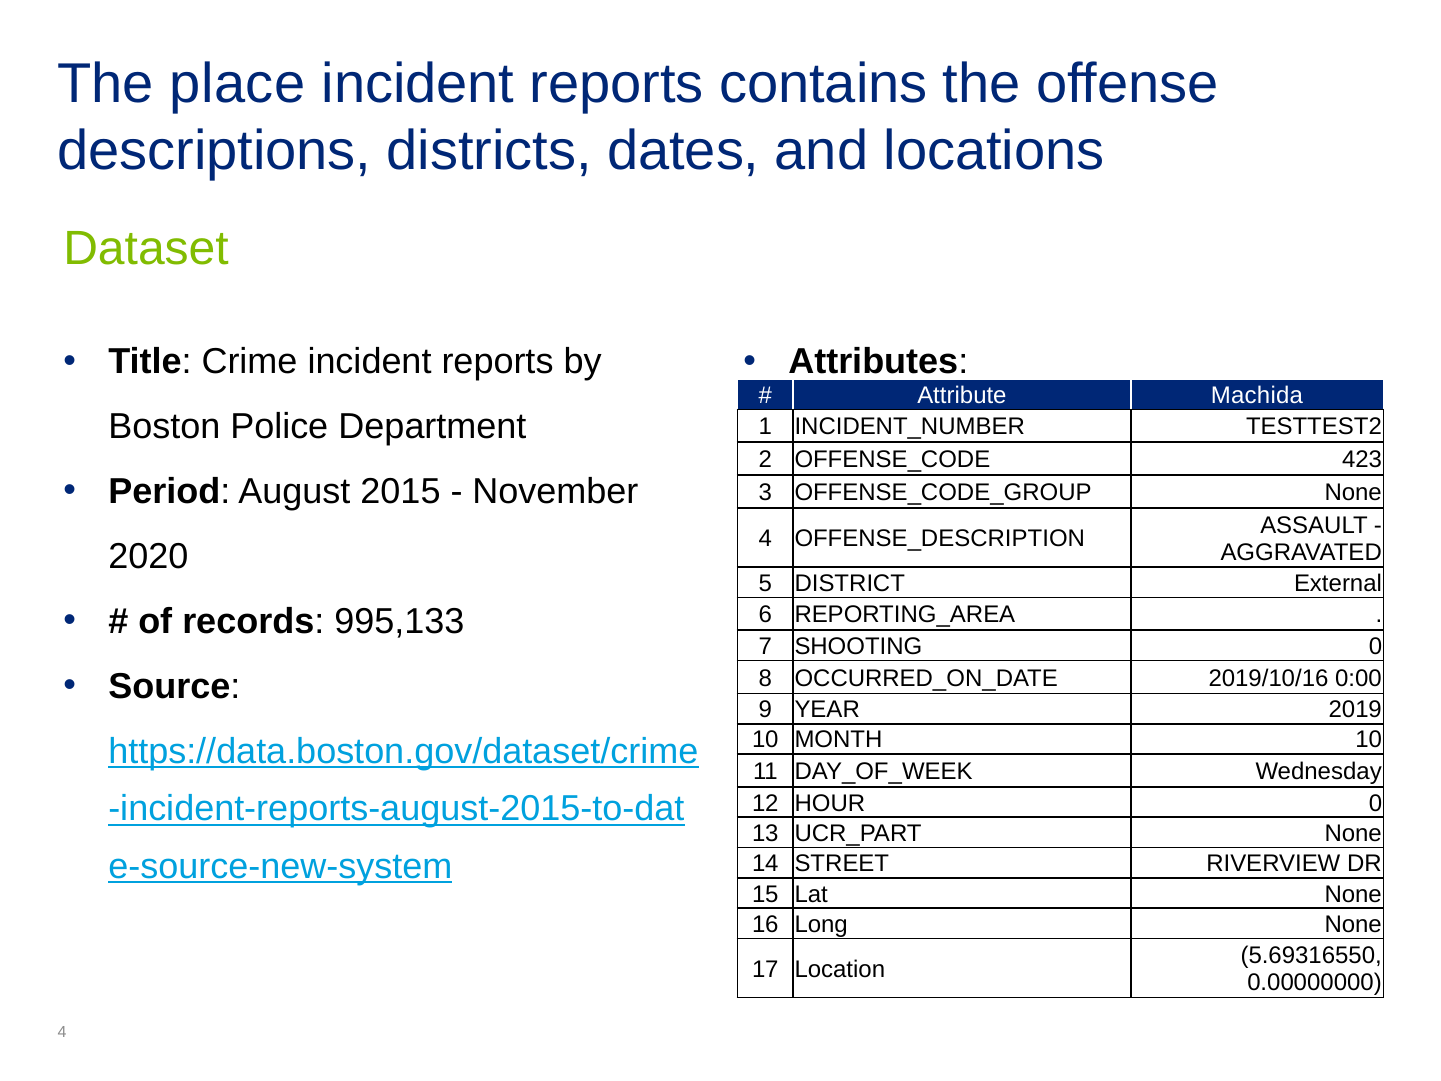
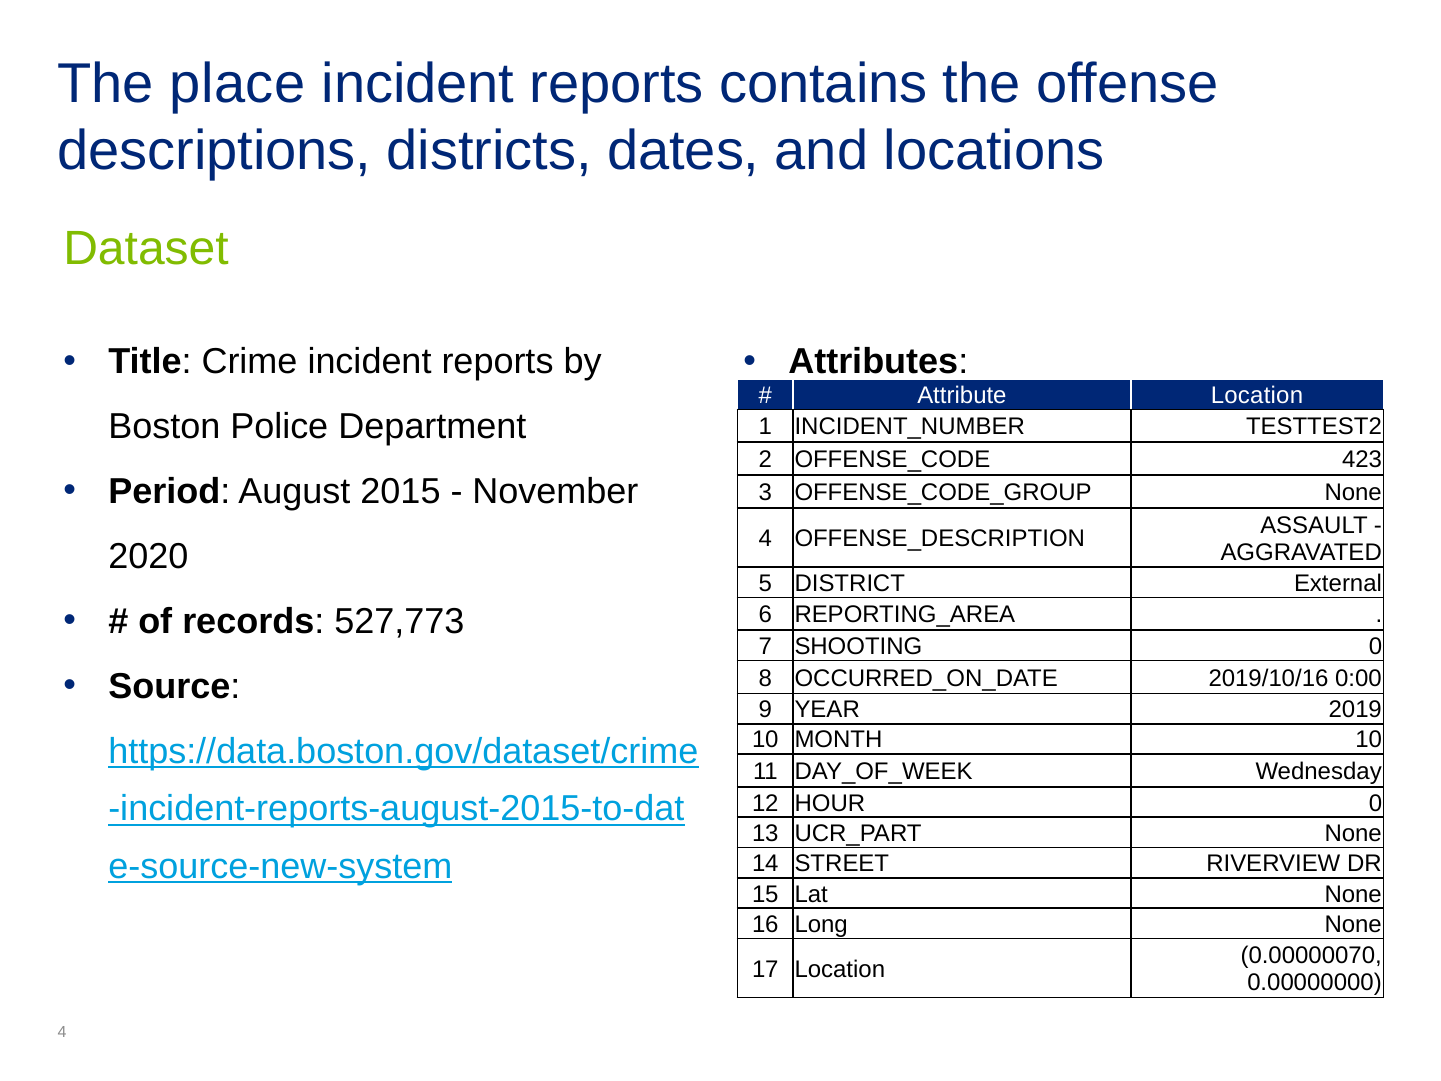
Attribute Machida: Machida -> Location
995,133: 995,133 -> 527,773
5.69316550: 5.69316550 -> 0.00000070
